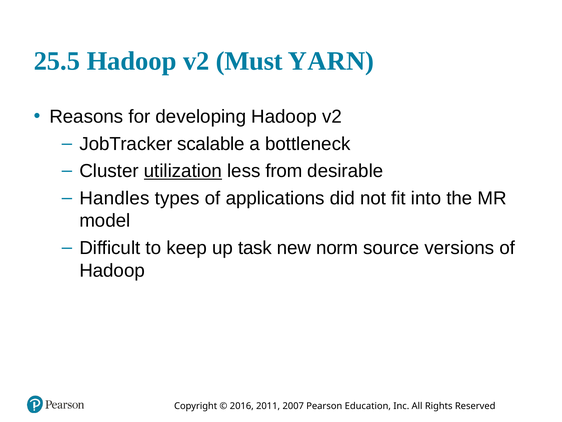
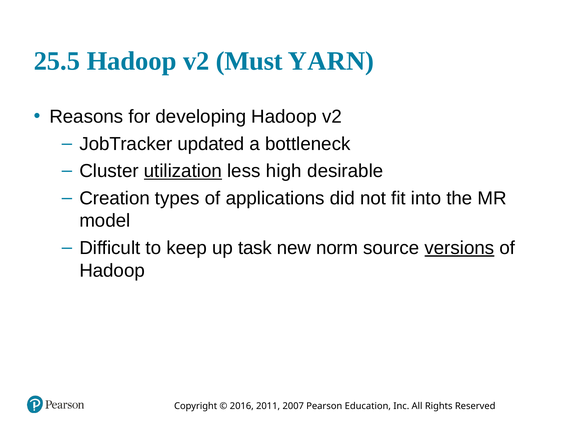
scalable: scalable -> updated
from: from -> high
Handles: Handles -> Creation
versions underline: none -> present
